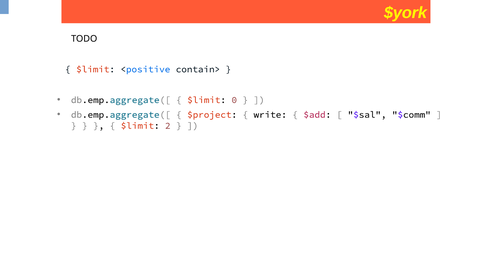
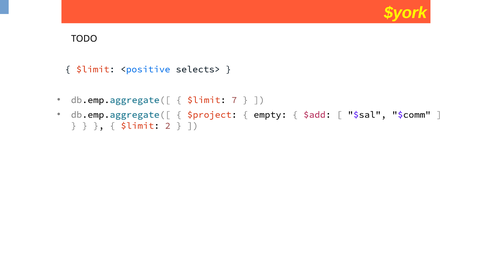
contain>: contain> -> selects>
0: 0 -> 7
write: write -> empty
